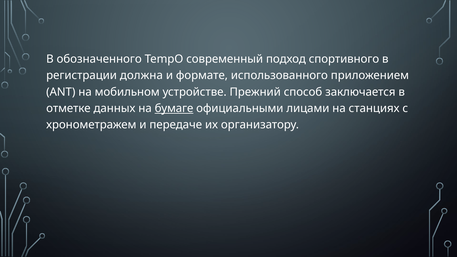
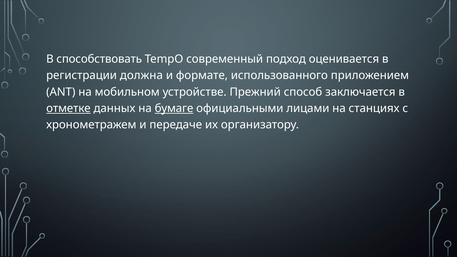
обозначенного: обозначенного -> способствовать
спортивного: спортивного -> оценивается
отметке underline: none -> present
